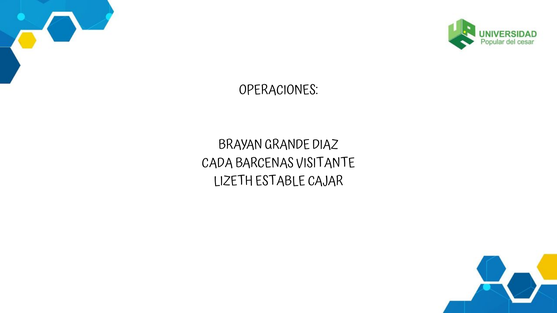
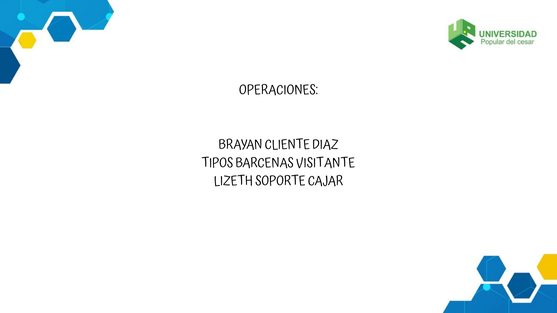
GRANDE: GRANDE -> CLIENTE
CADA: CADA -> TIPOS
ESTABLE: ESTABLE -> SOPORTE
